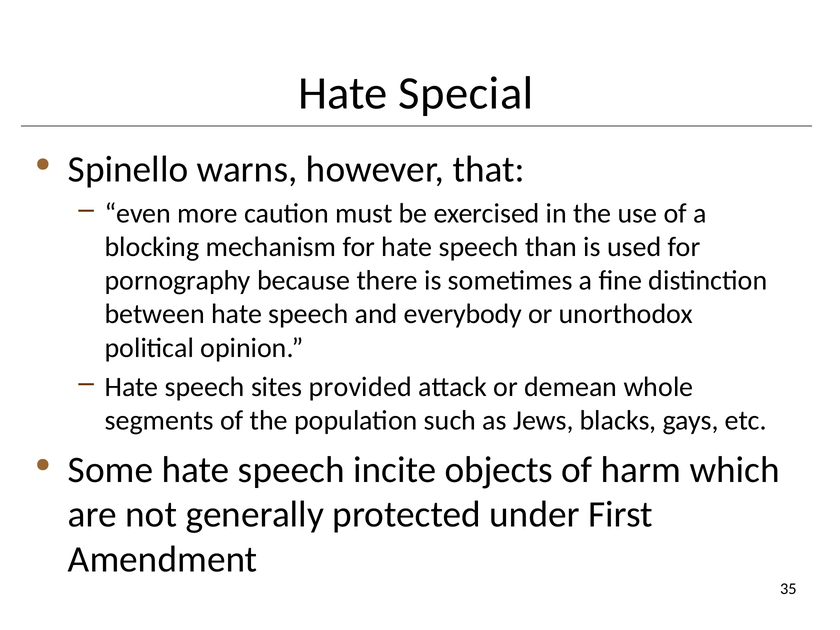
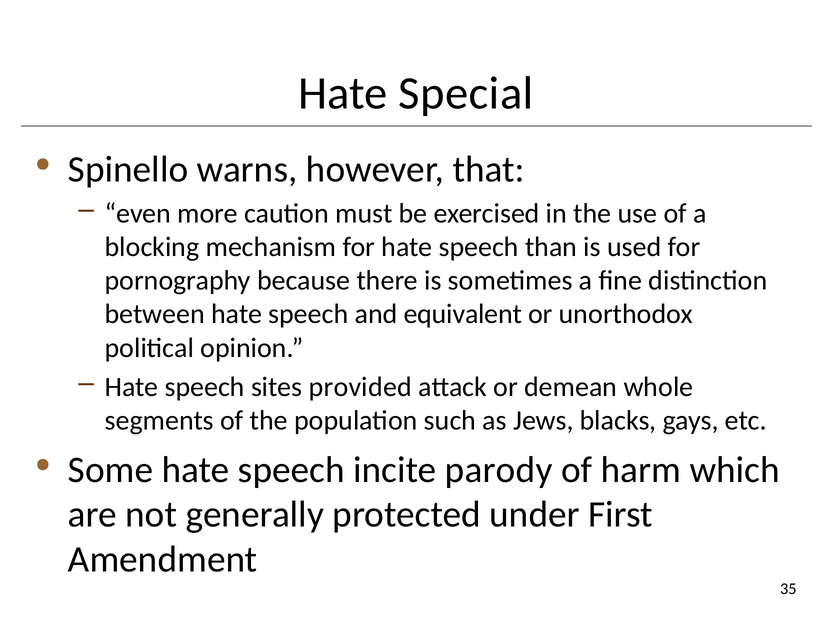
everybody: everybody -> equivalent
objects: objects -> parody
